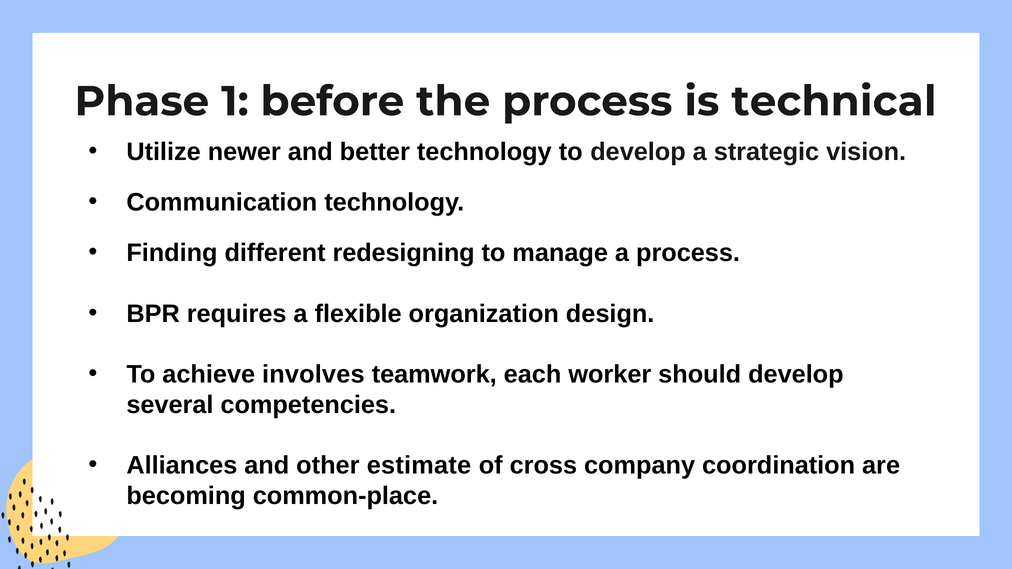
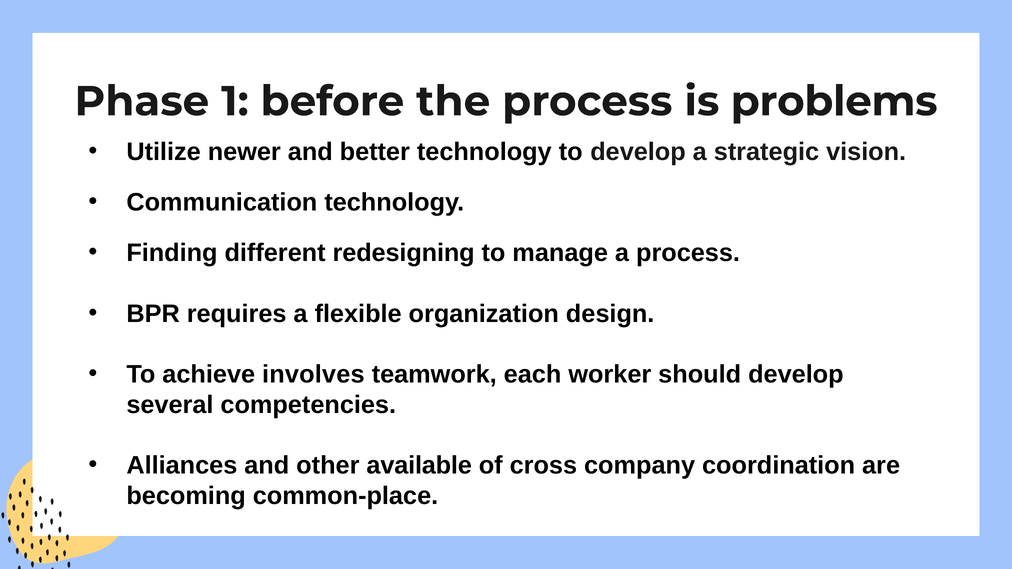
technical: technical -> problems
estimate: estimate -> available
